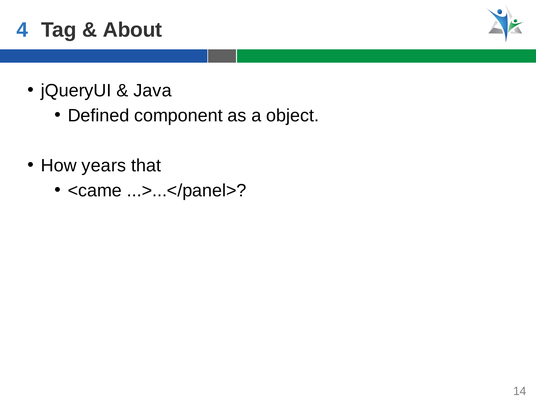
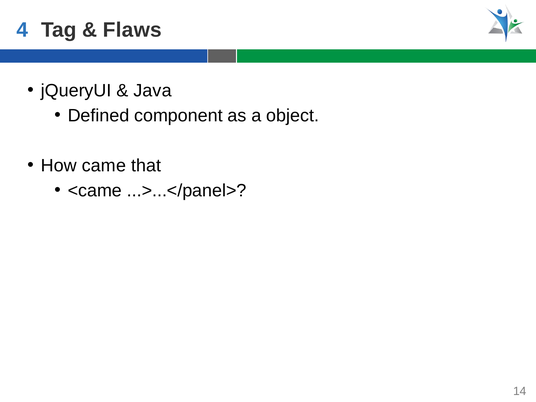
About: About -> Flaws
years: years -> came
